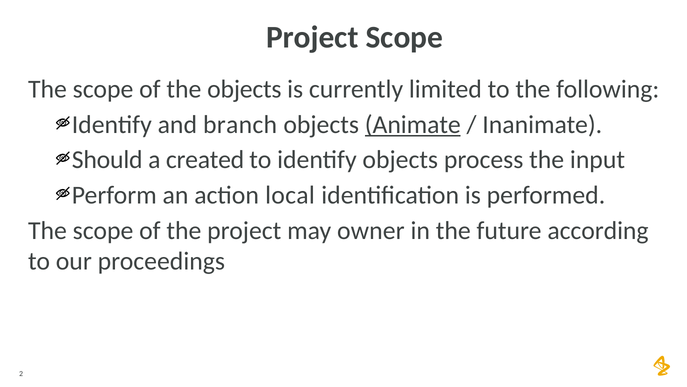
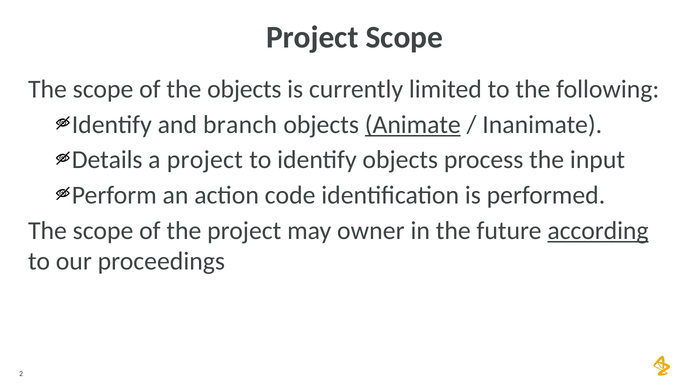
Should: Should -> Details
a created: created -> project
local: local -> code
according underline: none -> present
